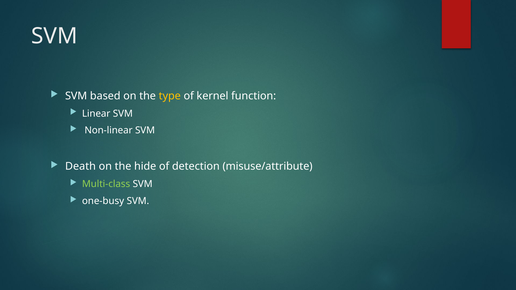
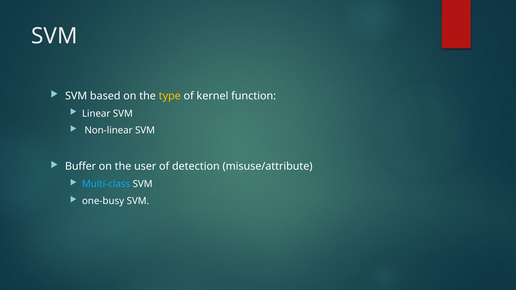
Death: Death -> Buffer
hide: hide -> user
Multi-class colour: light green -> light blue
